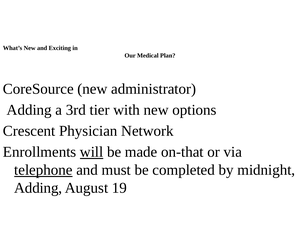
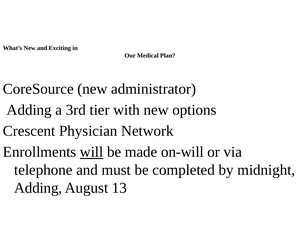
on-that: on-that -> on-will
telephone underline: present -> none
19: 19 -> 13
